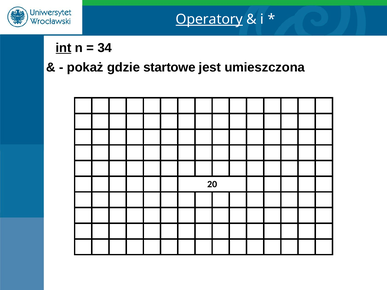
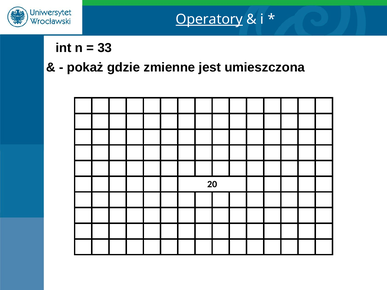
int underline: present -> none
34: 34 -> 33
startowe: startowe -> zmienne
